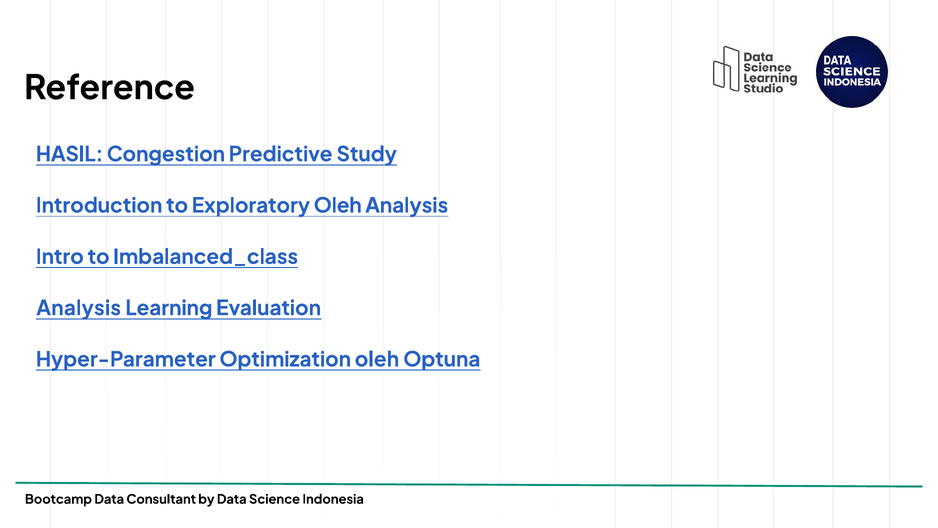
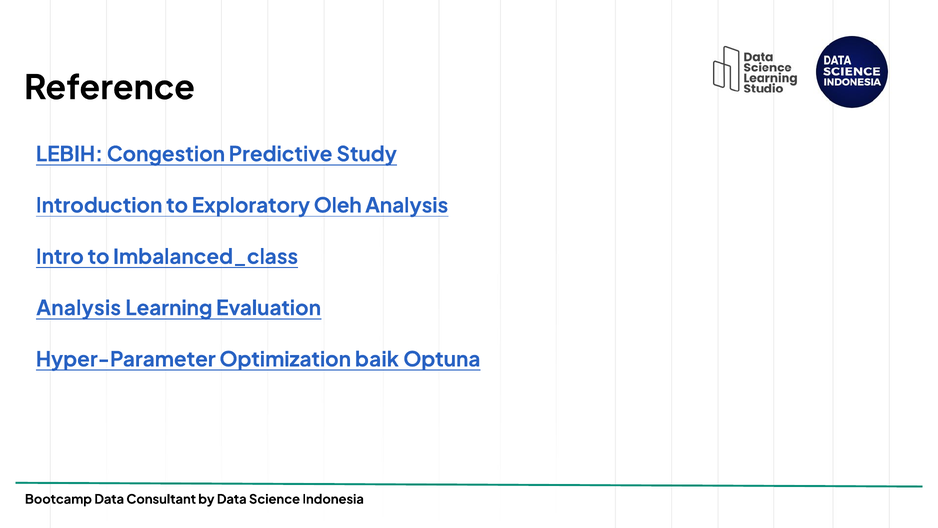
HASIL: HASIL -> LEBIH
Optimization oleh: oleh -> baik
